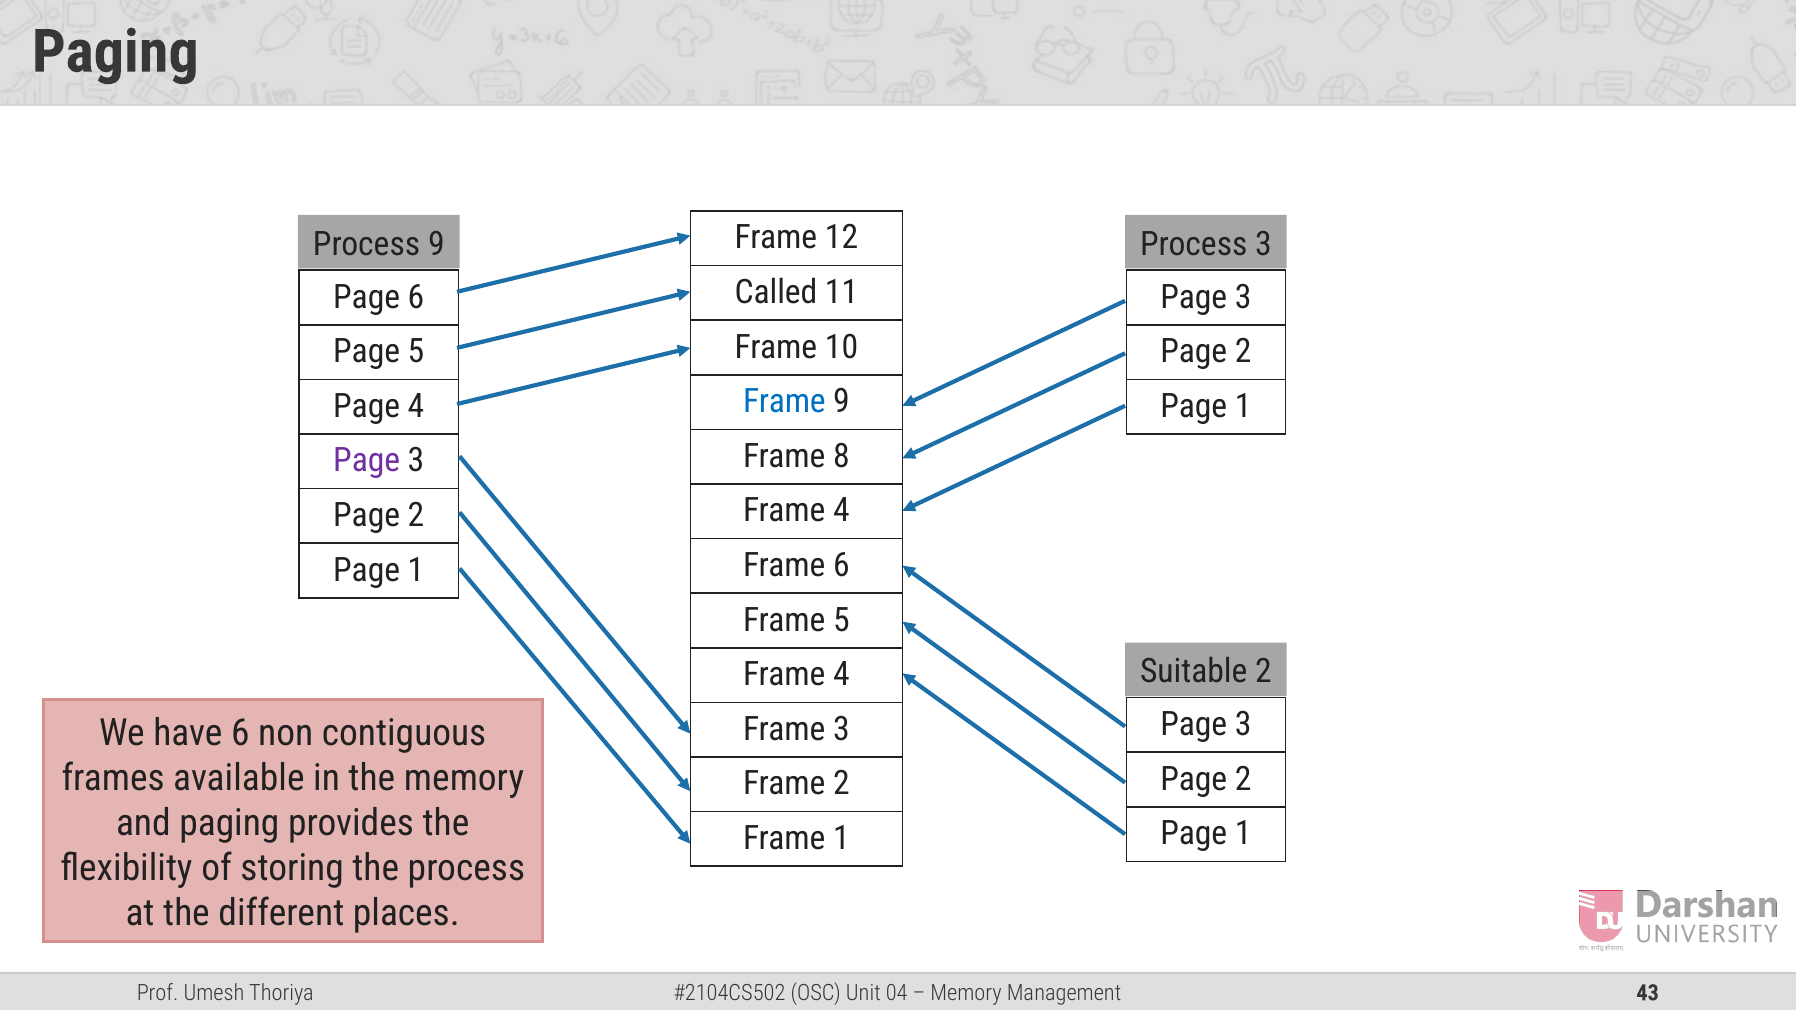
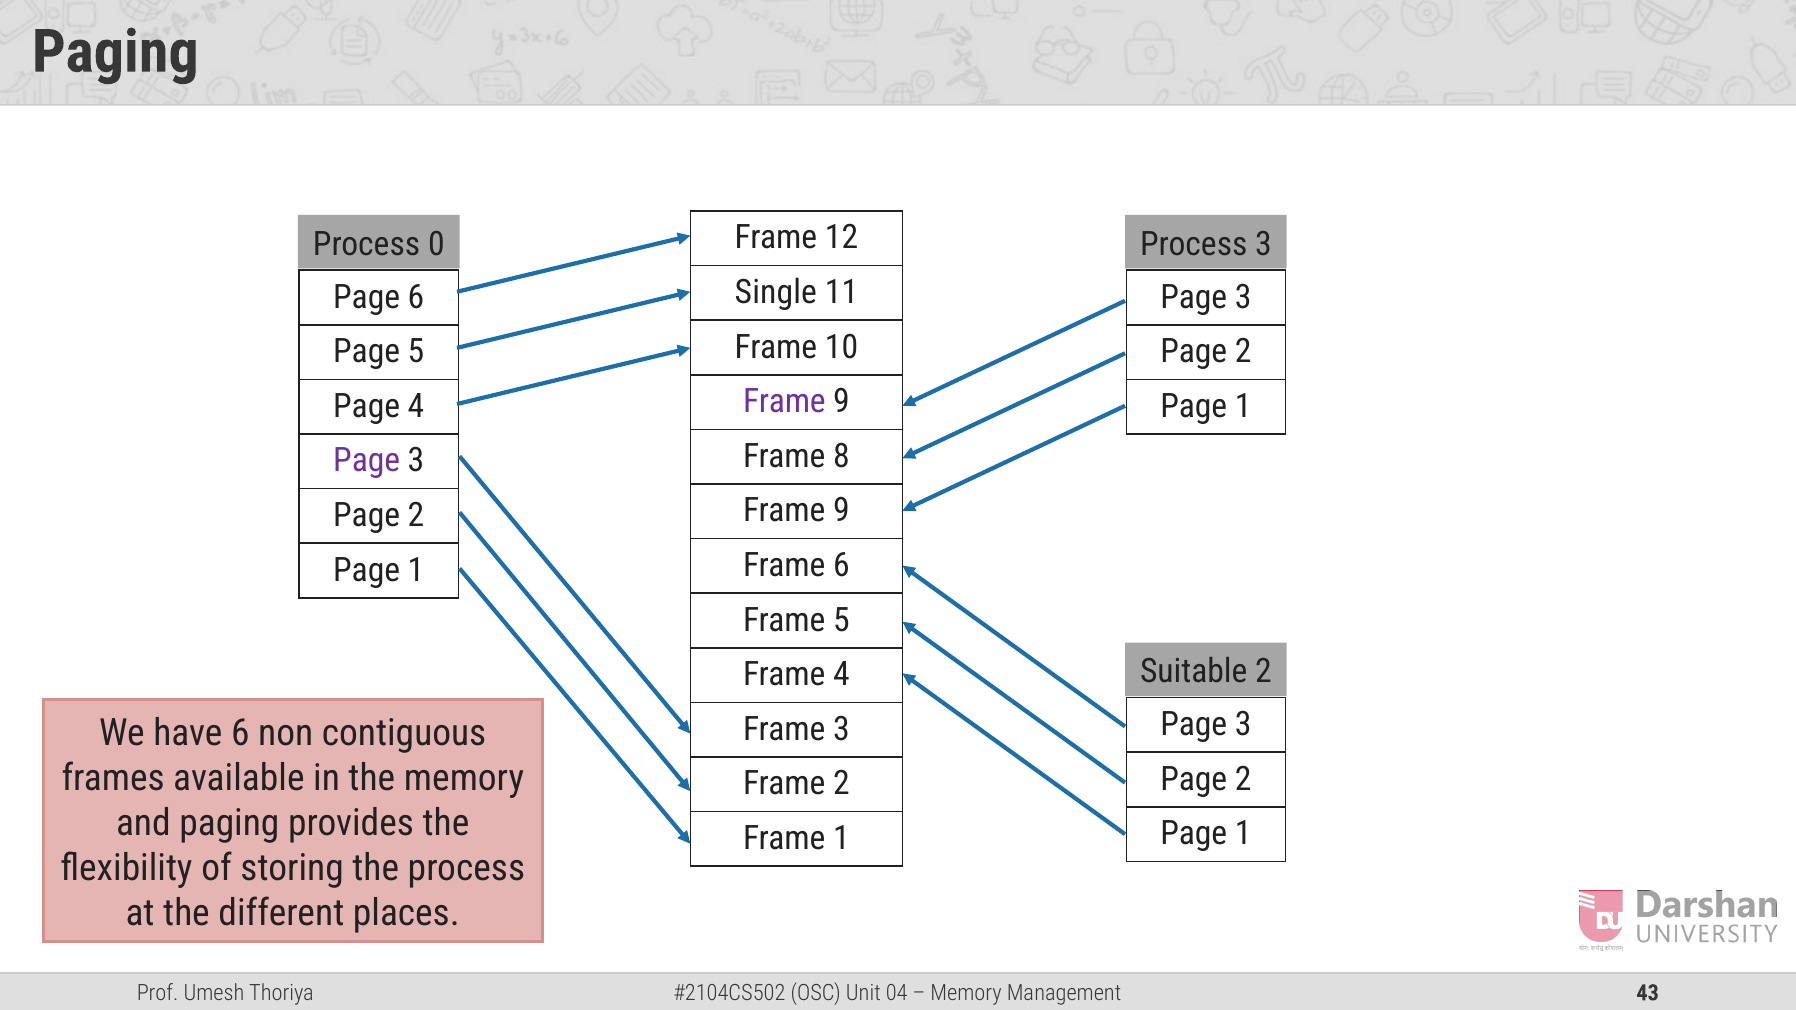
Process 9: 9 -> 0
Called: Called -> Single
Frame at (784, 402) colour: blue -> purple
4 at (842, 511): 4 -> 9
